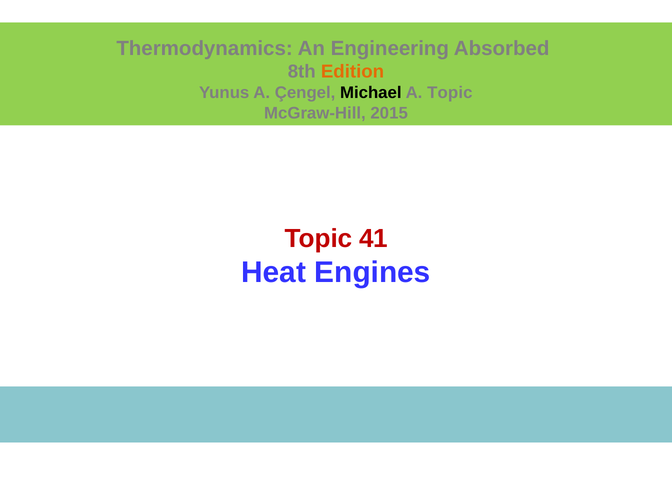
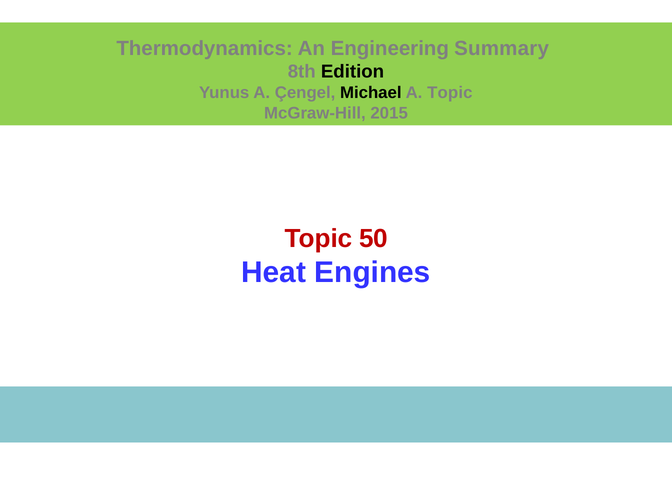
Absorbed: Absorbed -> Summary
Edition colour: orange -> black
41: 41 -> 50
